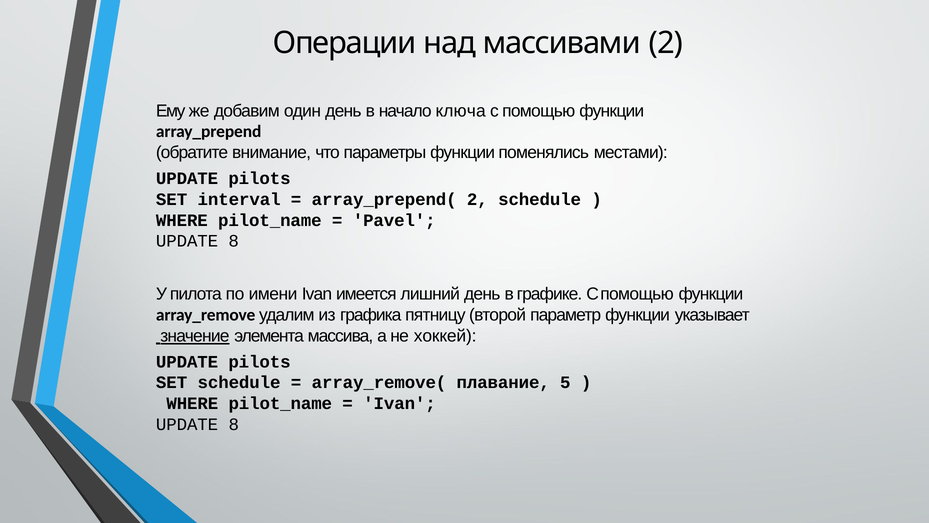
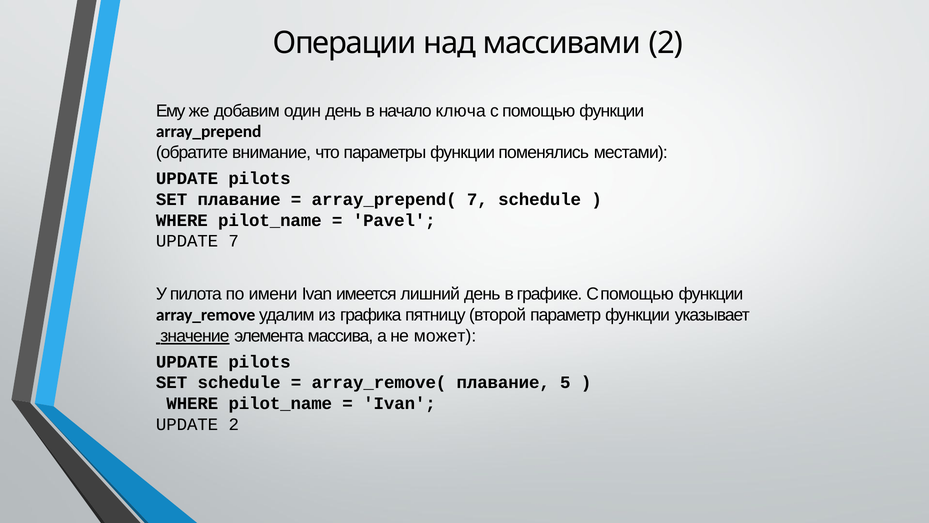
SET interval: interval -> плавание
array_prepend( 2: 2 -> 7
8 at (234, 241): 8 -> 7
хоккей: хоккей -> может
8 at (234, 424): 8 -> 2
